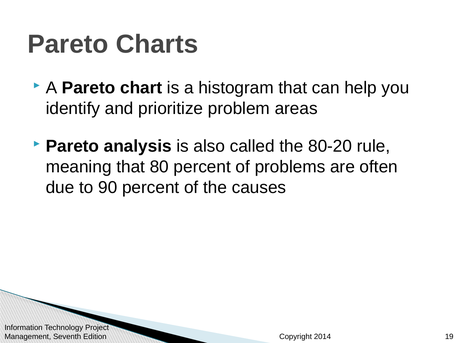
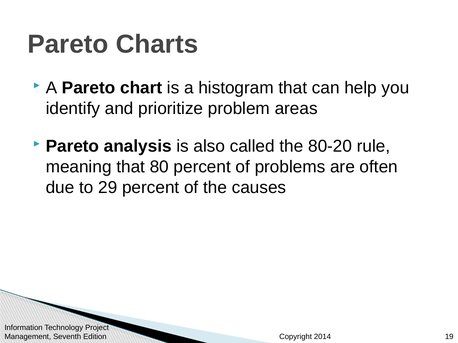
90: 90 -> 29
